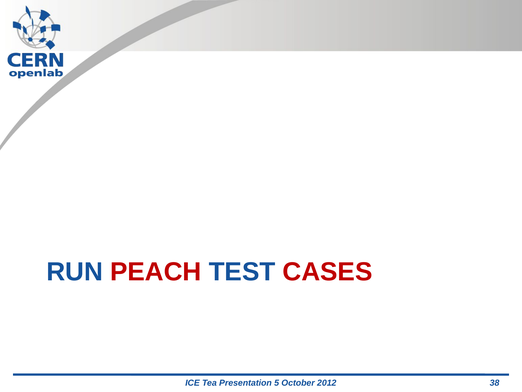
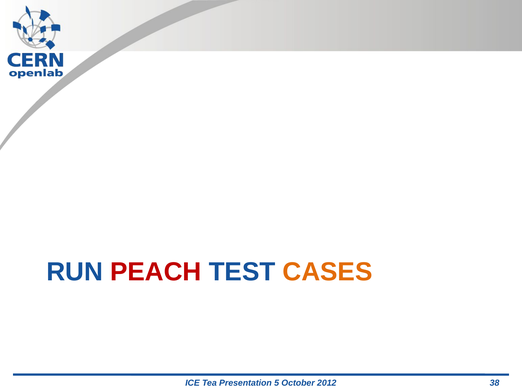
CASES colour: red -> orange
